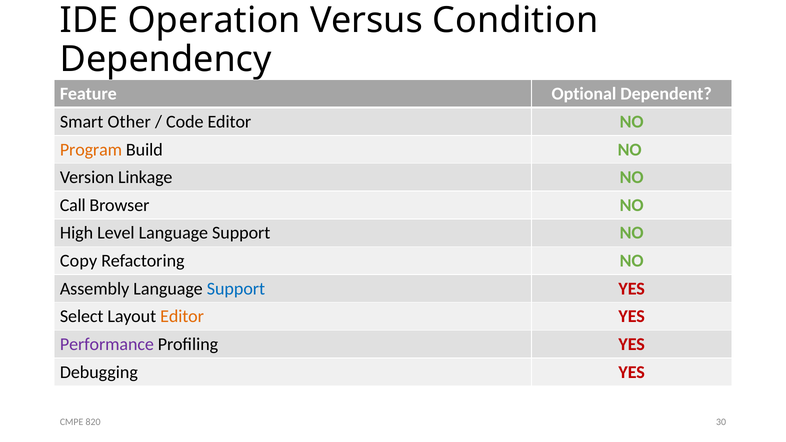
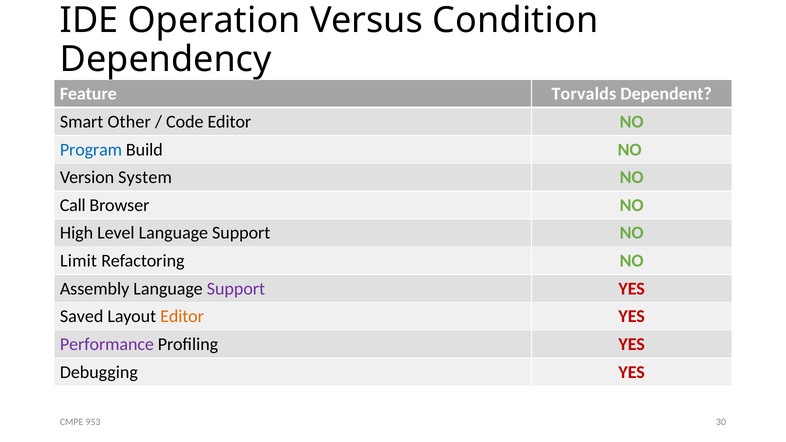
Optional: Optional -> Torvalds
Program colour: orange -> blue
Linkage: Linkage -> System
Copy: Copy -> Limit
Support at (236, 289) colour: blue -> purple
Select: Select -> Saved
820: 820 -> 953
